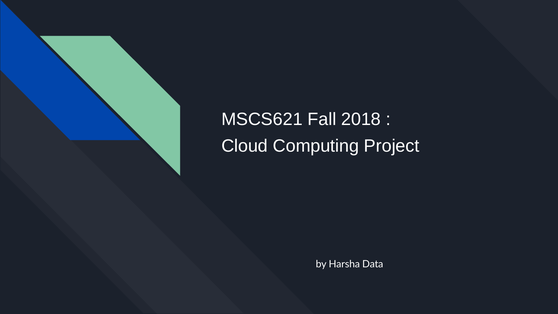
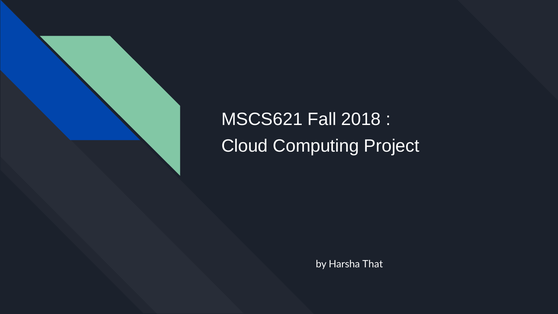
Data: Data -> That
